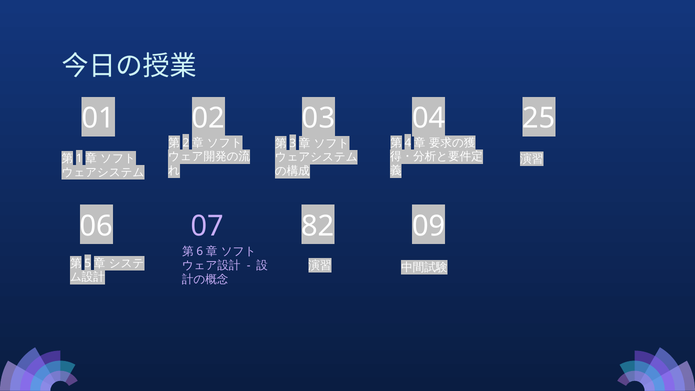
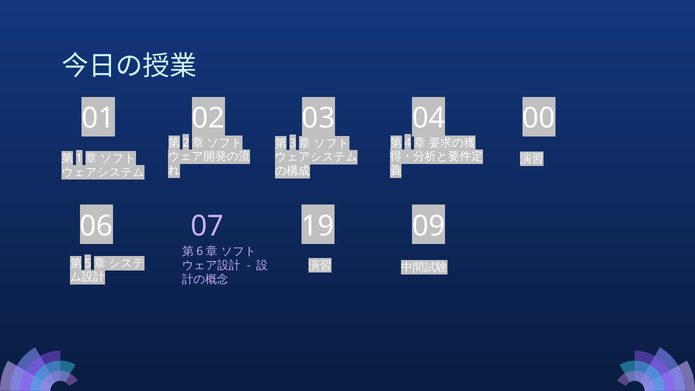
25: 25 -> 00
82: 82 -> 19
